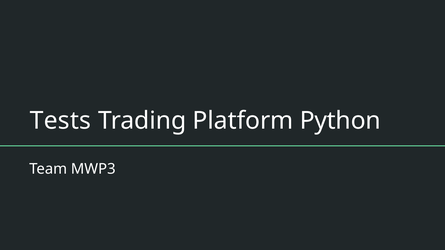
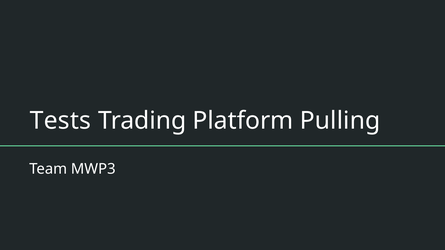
Python: Python -> Pulling
